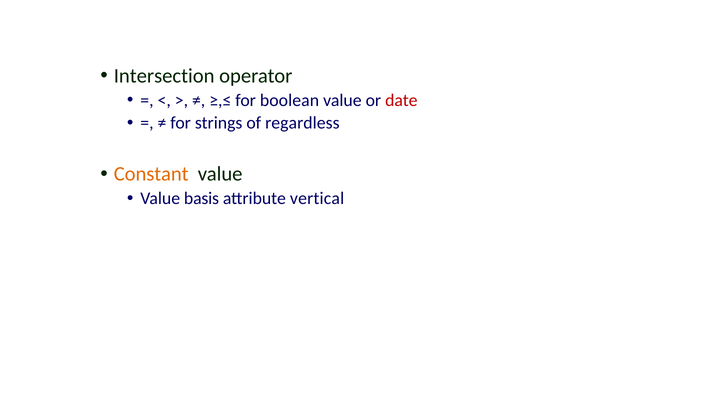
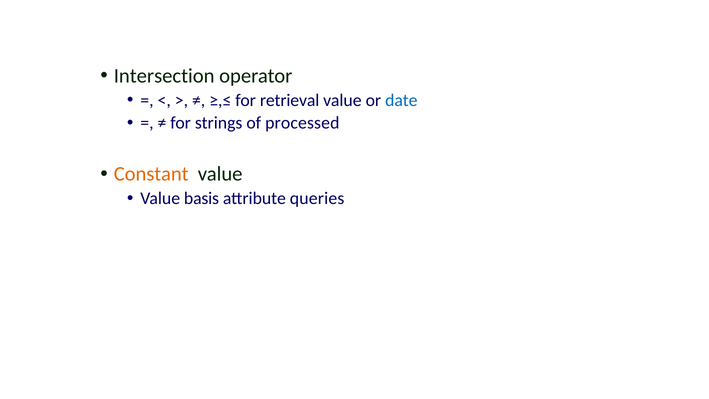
boolean: boolean -> retrieval
date colour: red -> blue
regardless: regardless -> processed
vertical: vertical -> queries
